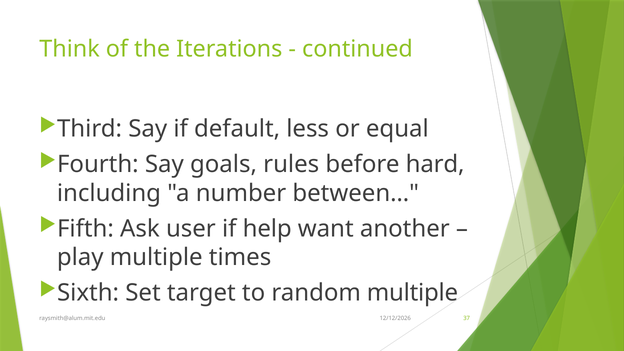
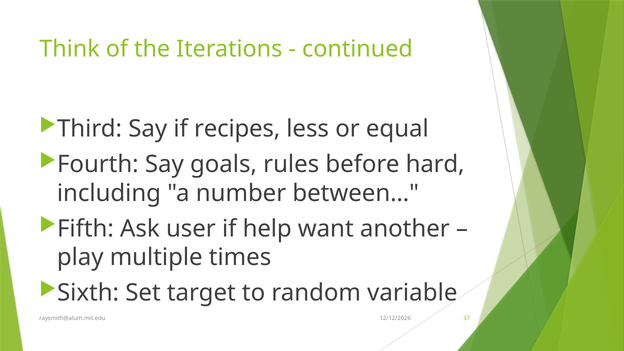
default: default -> recipes
random multiple: multiple -> variable
